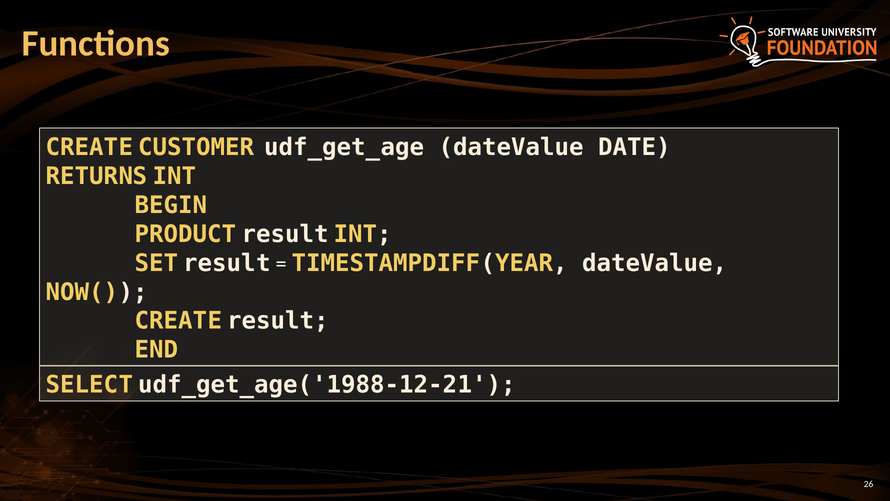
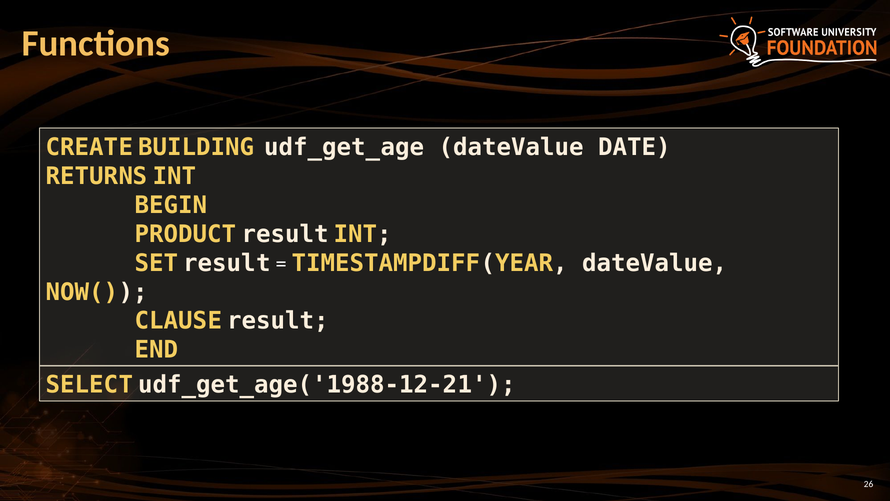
CUSTOMER: CUSTOMER -> BUILDING
CREATE at (178, 321): CREATE -> CLAUSE
